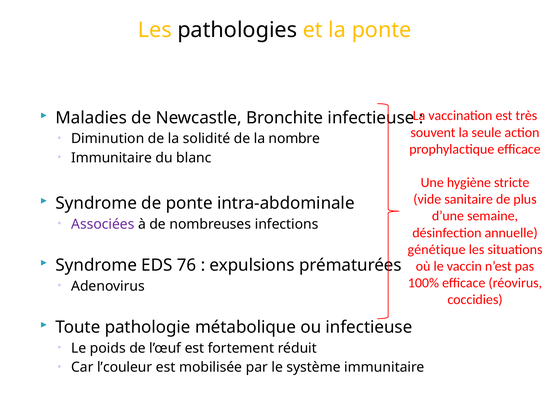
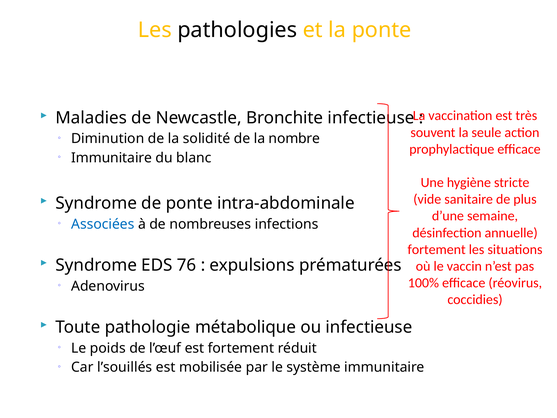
Associées colour: purple -> blue
génétique at (437, 249): génétique -> fortement
l’couleur: l’couleur -> l’souillés
